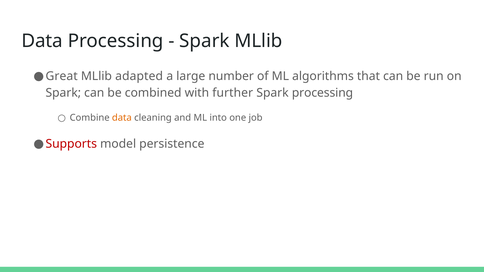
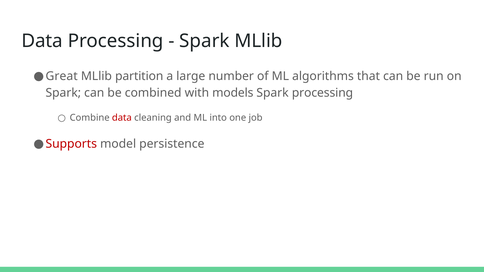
adapted: adapted -> partition
further: further -> models
data at (122, 118) colour: orange -> red
